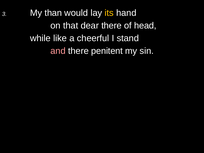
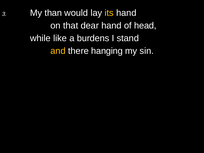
dear there: there -> hand
cheerful: cheerful -> burdens
and colour: pink -> yellow
penitent: penitent -> hanging
